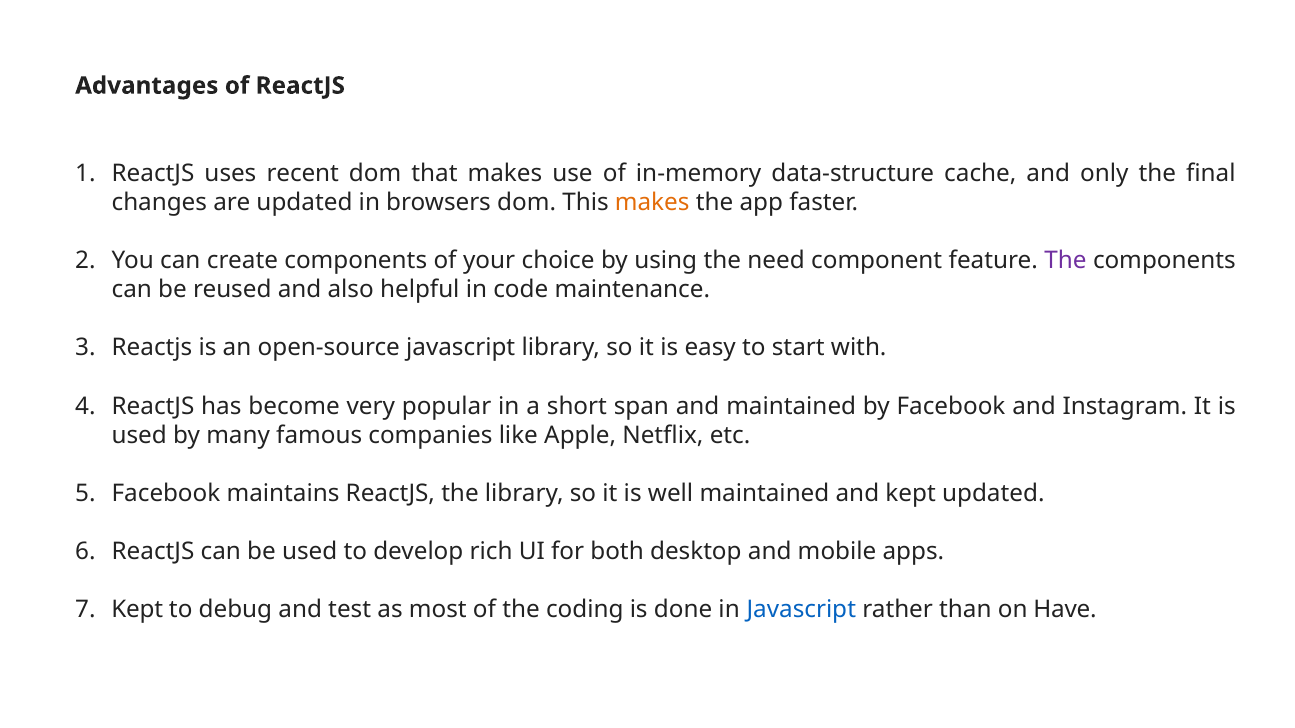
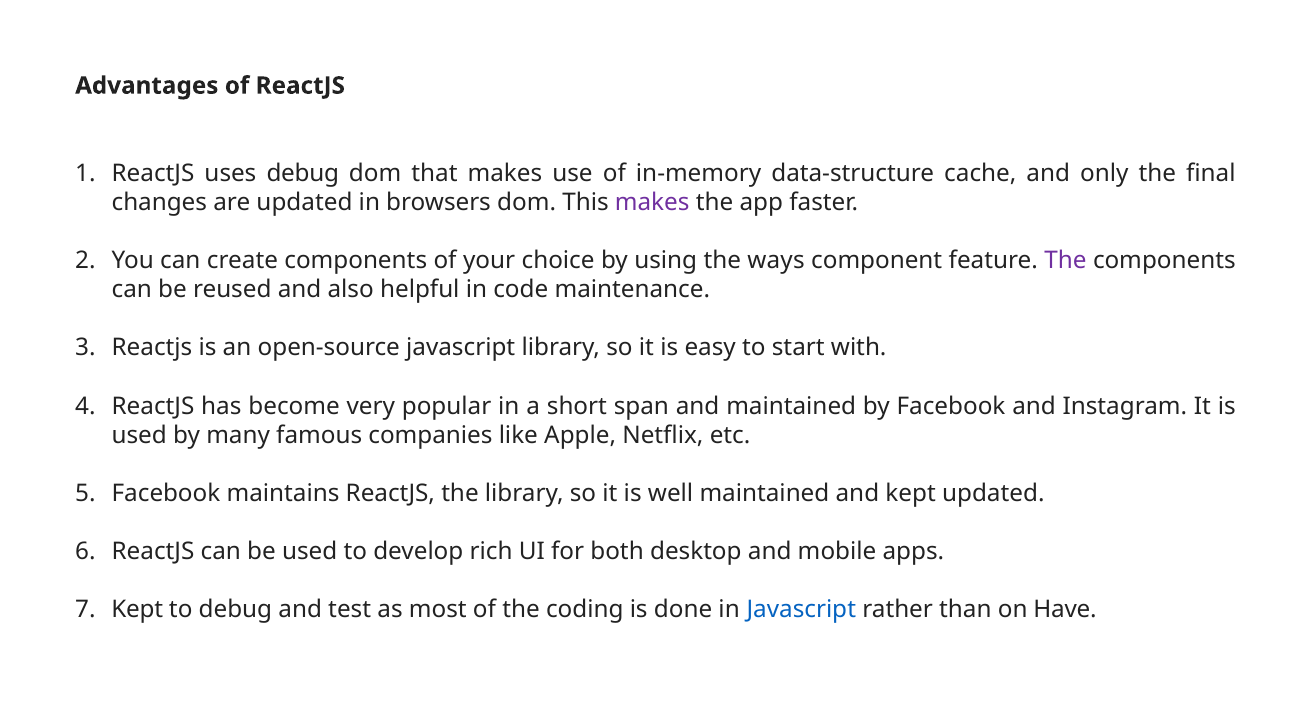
uses recent: recent -> debug
makes at (652, 202) colour: orange -> purple
need: need -> ways
